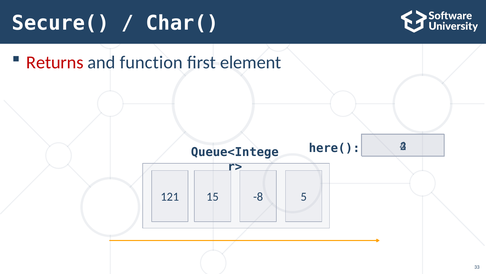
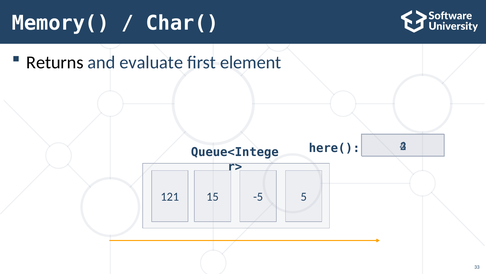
Secure(: Secure( -> Memory(
Returns colour: red -> black
function: function -> evaluate
-8: -8 -> -5
